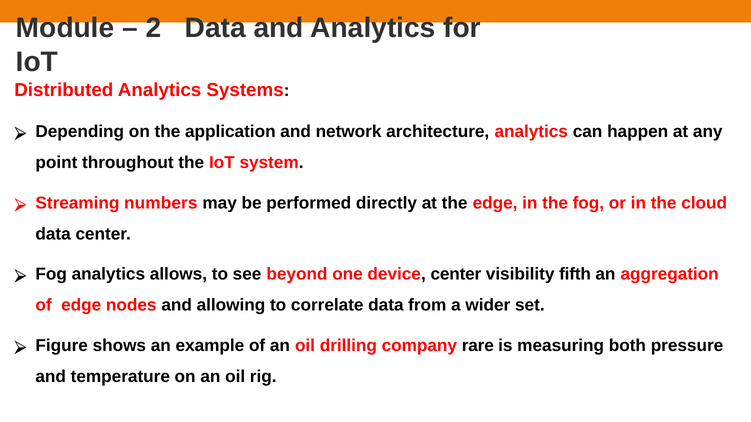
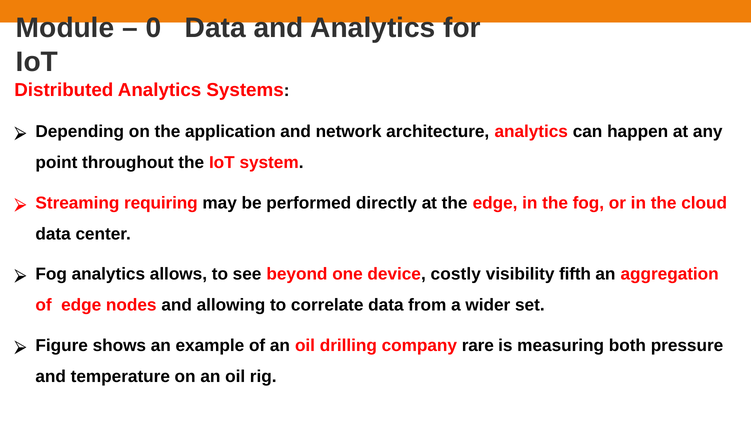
2: 2 -> 0
numbers: numbers -> requiring
device center: center -> costly
